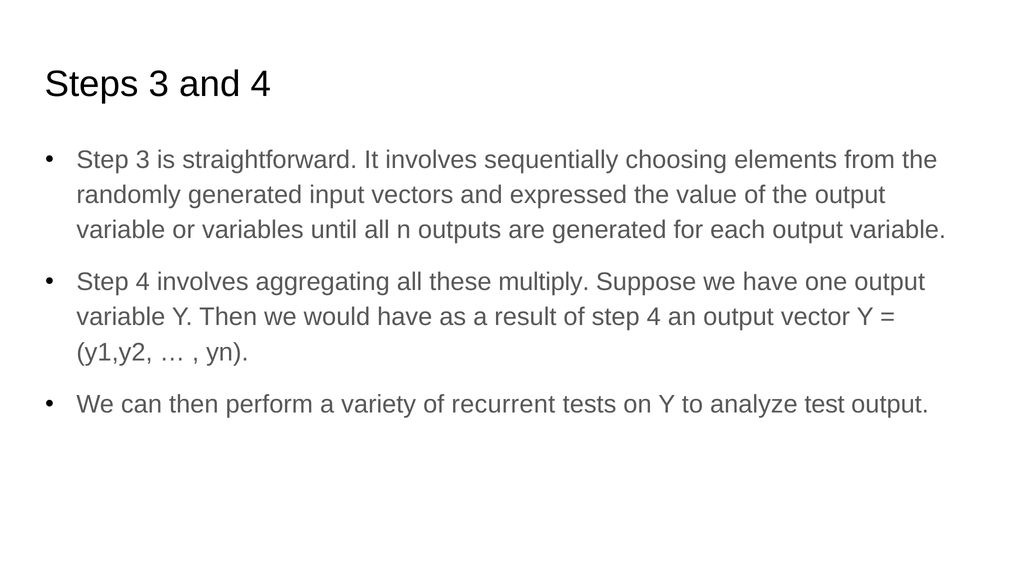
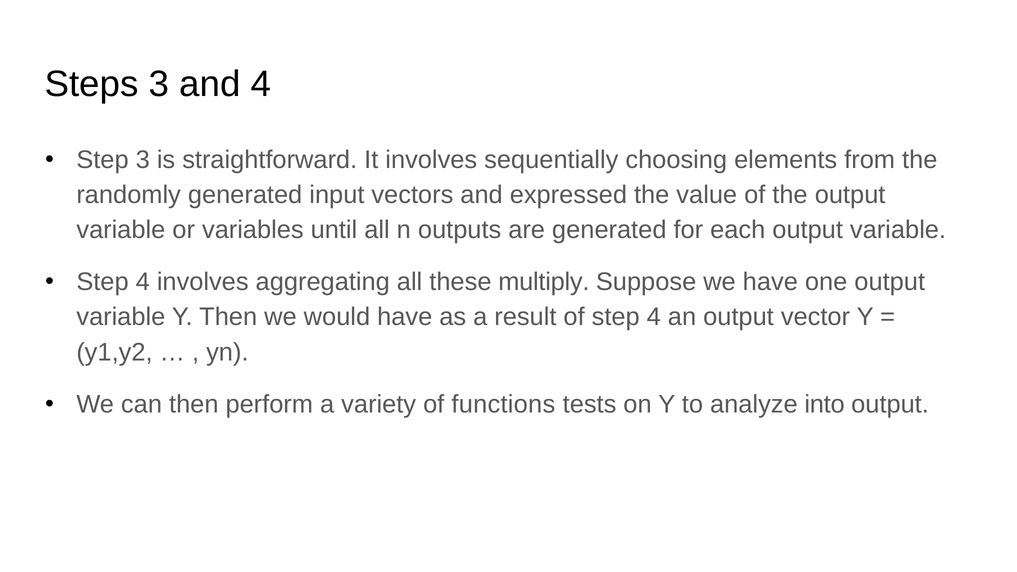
recurrent: recurrent -> functions
test: test -> into
